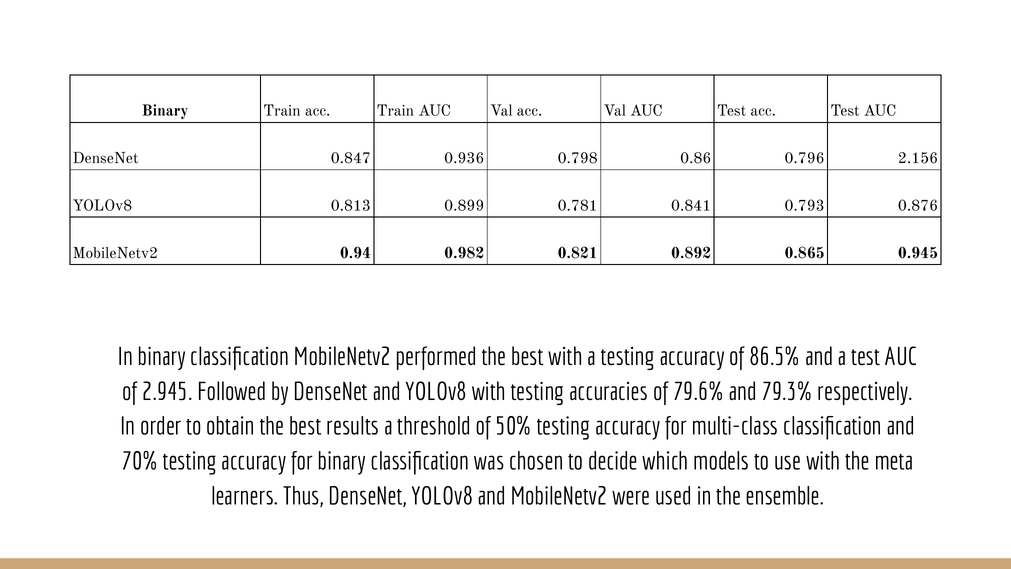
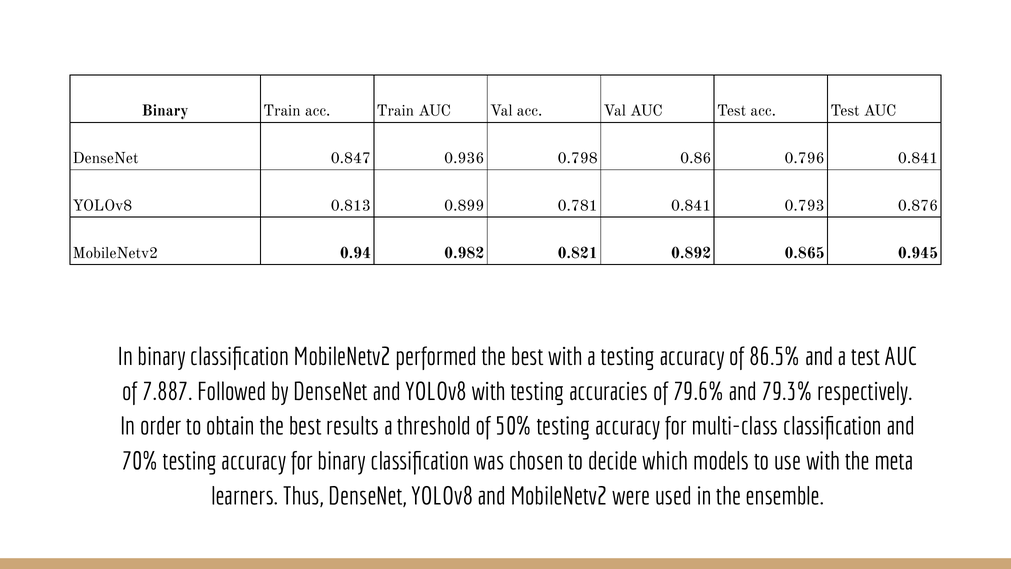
0.796 2.156: 2.156 -> 0.841
2.945: 2.945 -> 7.887
